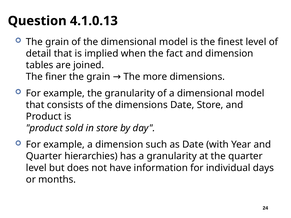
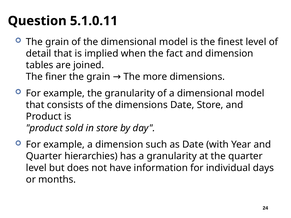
4.1.0.13: 4.1.0.13 -> 5.1.0.11
